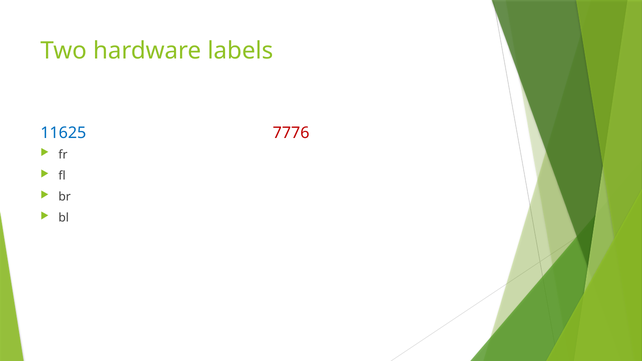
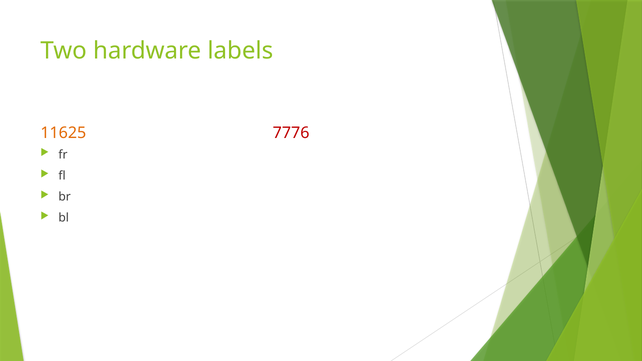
11625 colour: blue -> orange
